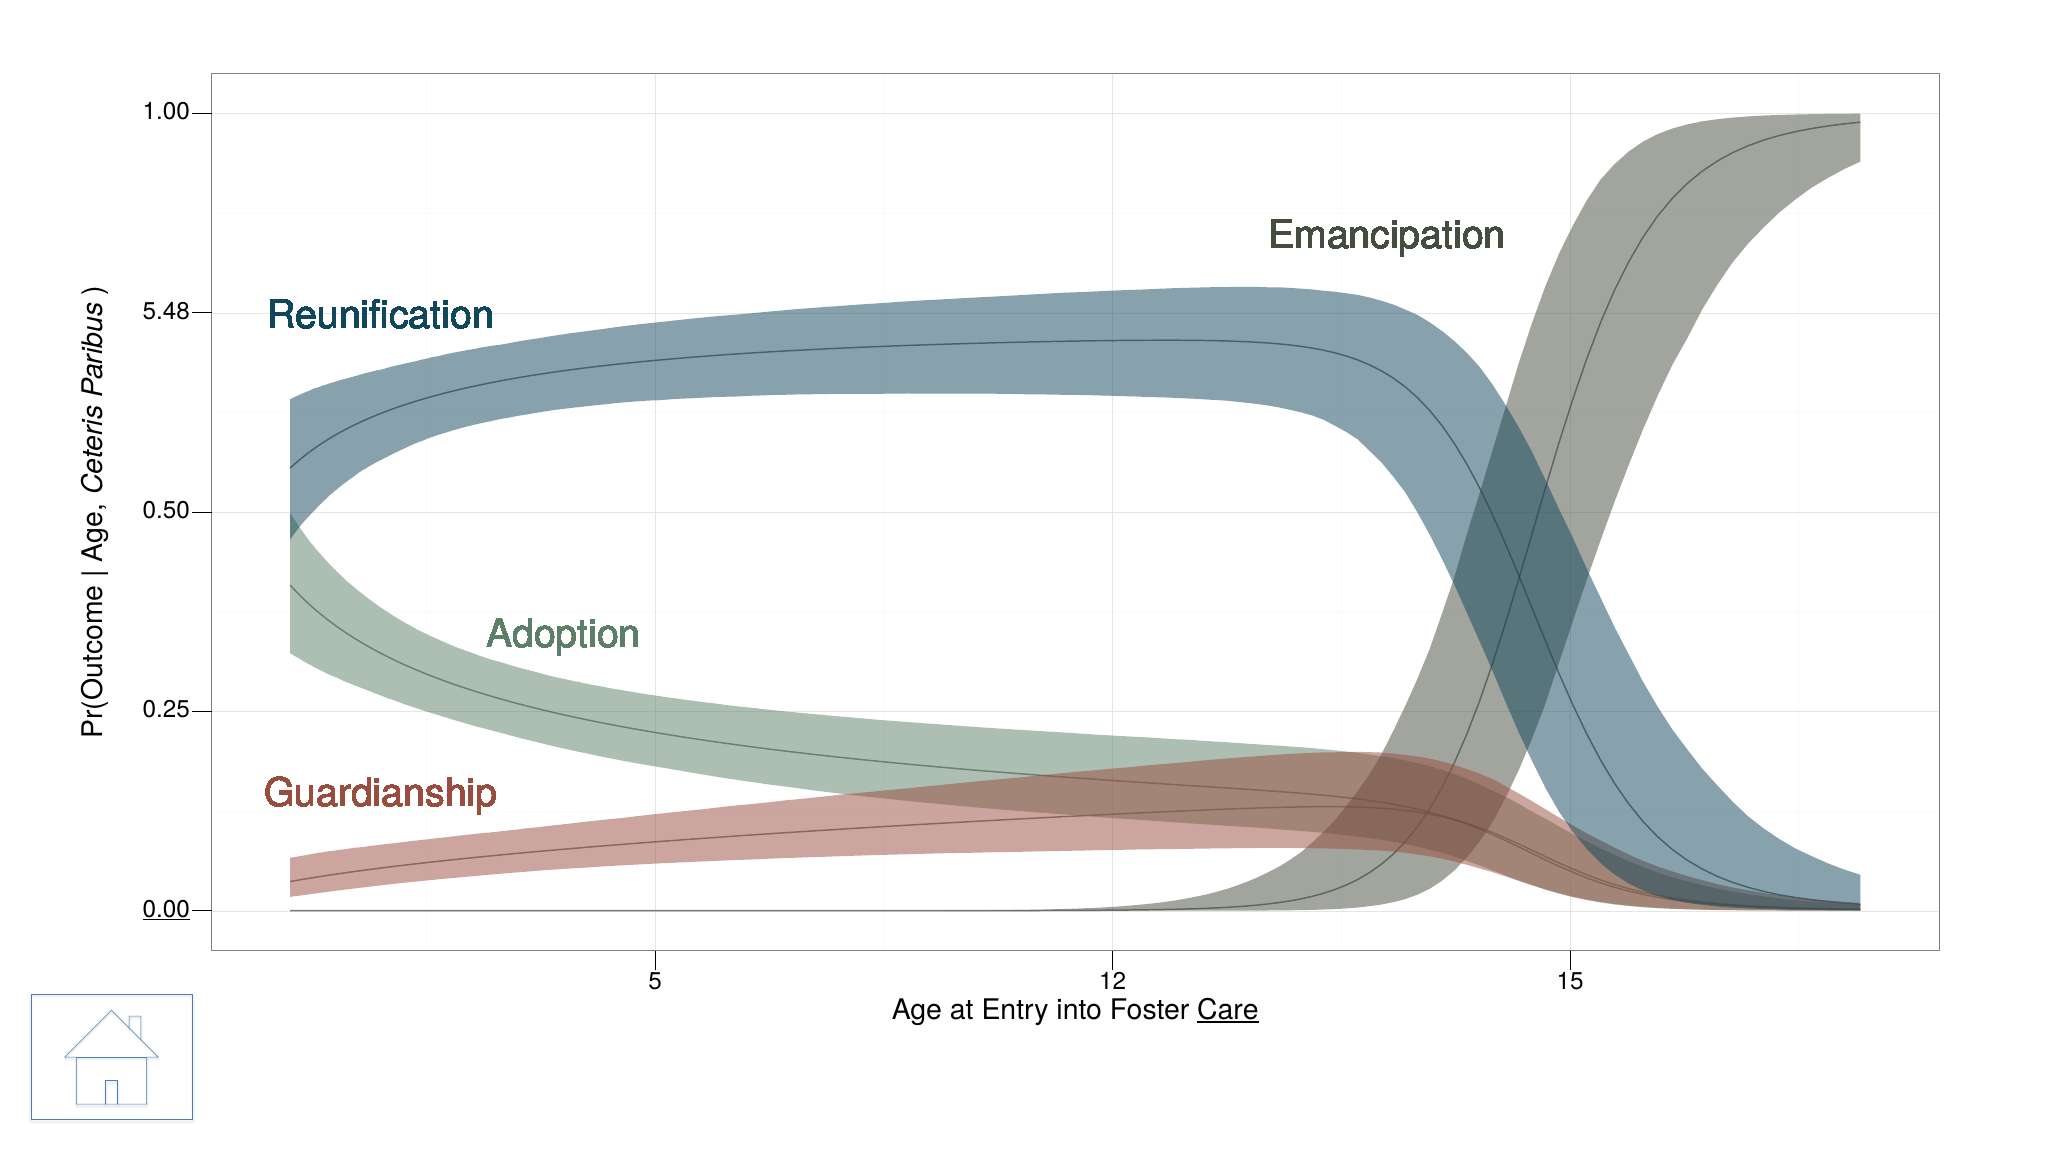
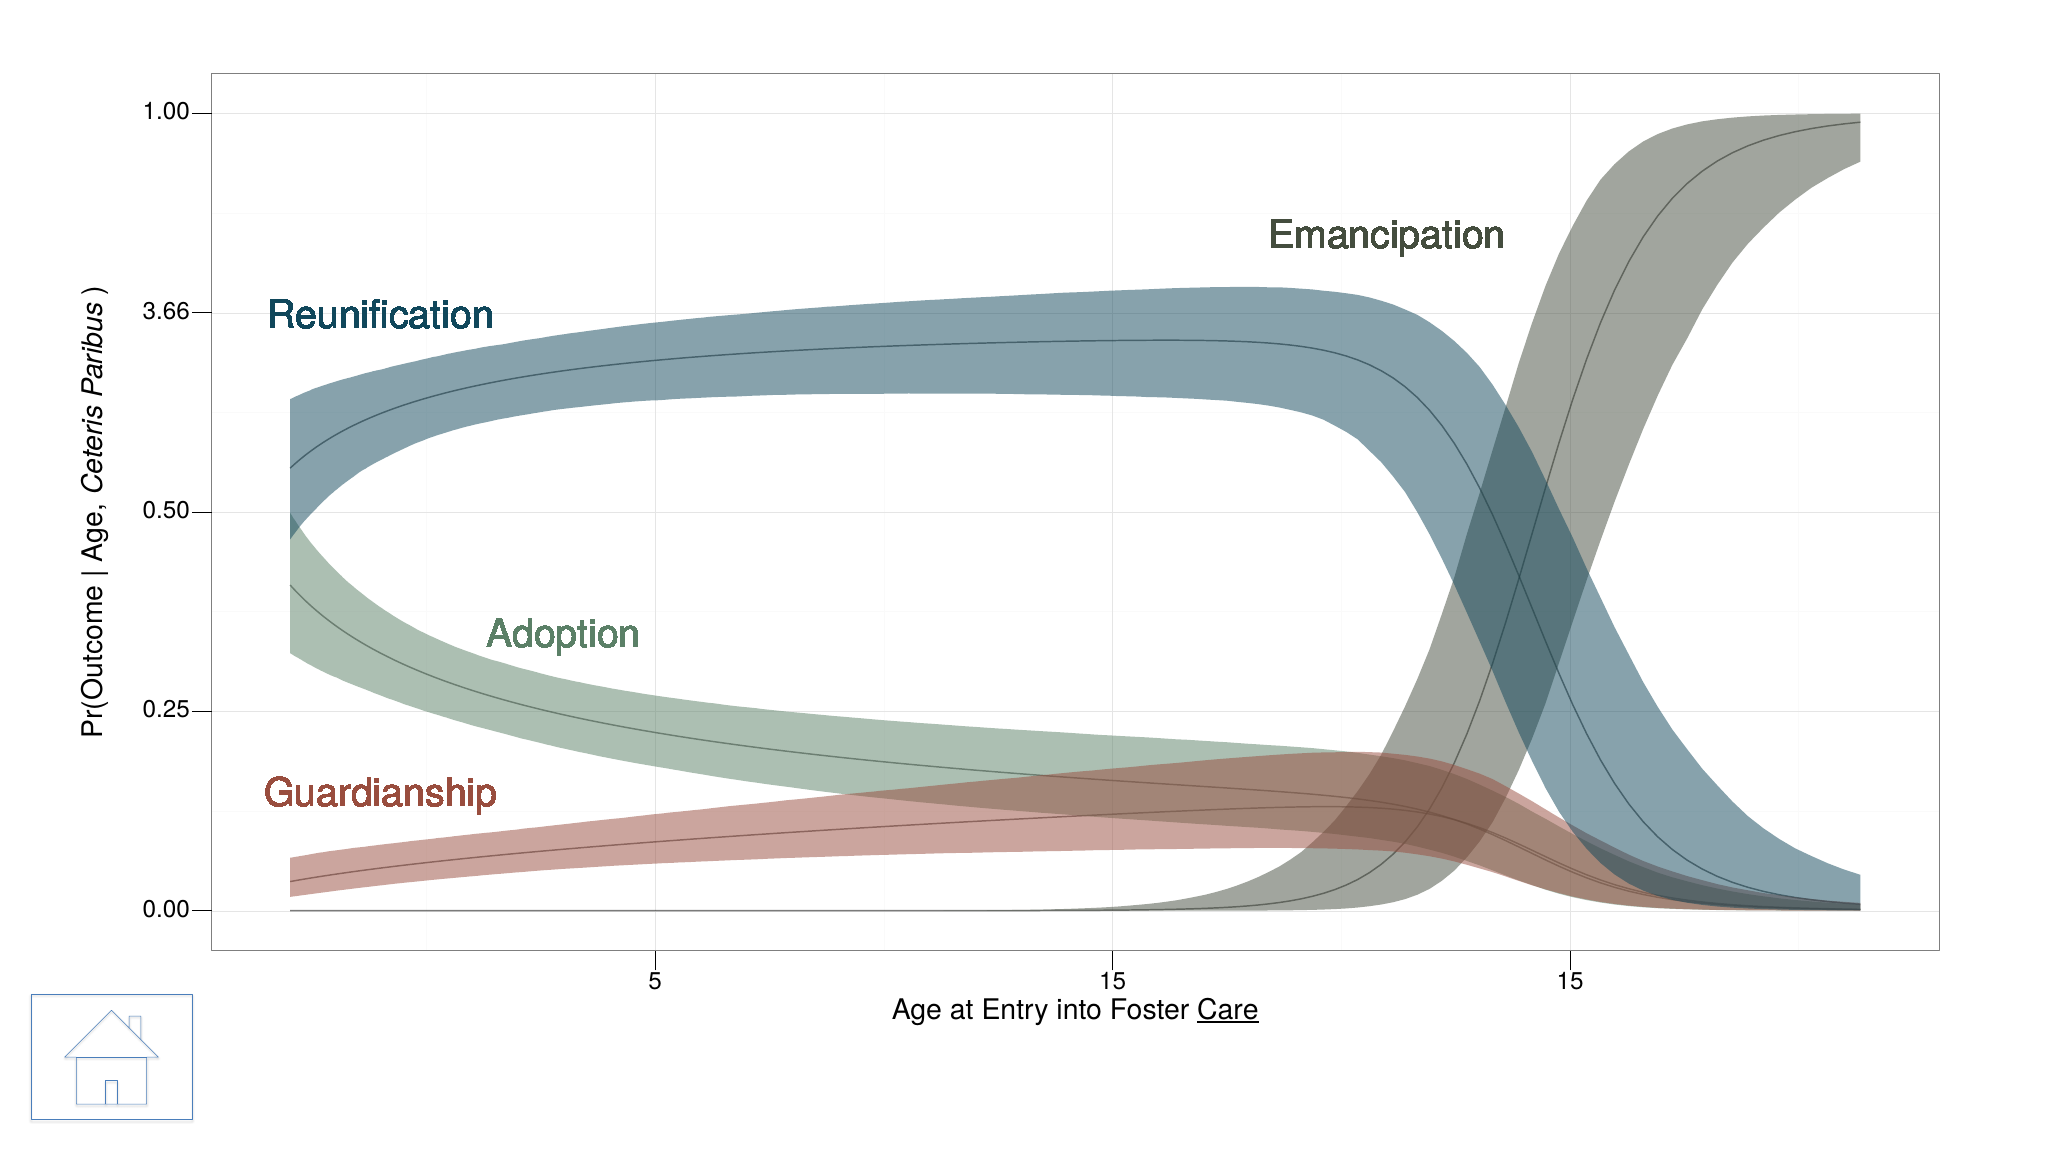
5.48: 5.48 -> 3.66
0.00 underline: present -> none
5 12: 12 -> 15
